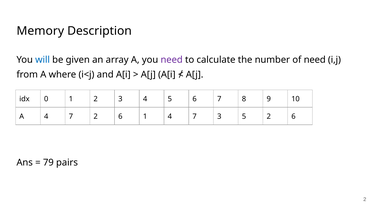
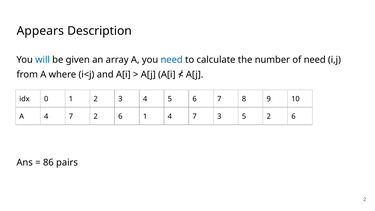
Memory: Memory -> Appears
need at (172, 60) colour: purple -> blue
79: 79 -> 86
